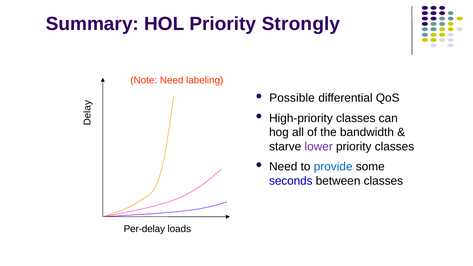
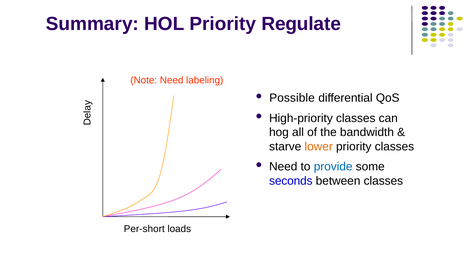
Strongly: Strongly -> Regulate
lower colour: purple -> orange
Per-delay: Per-delay -> Per-short
